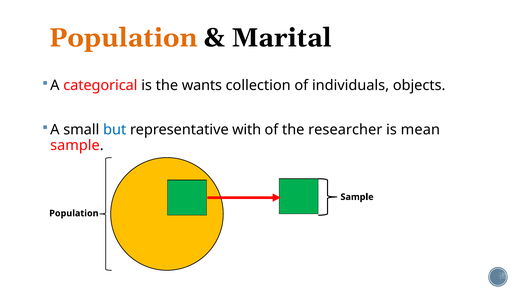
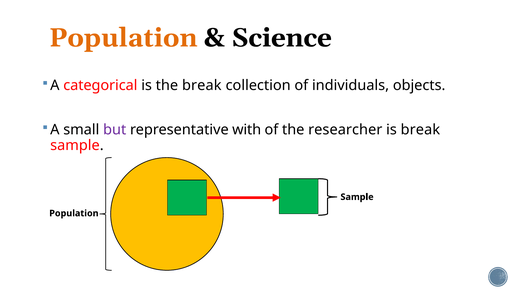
Marital: Marital -> Science
the wants: wants -> break
but colour: blue -> purple
is mean: mean -> break
